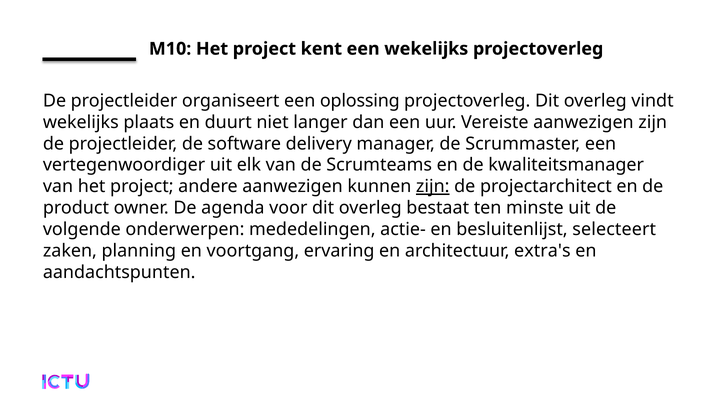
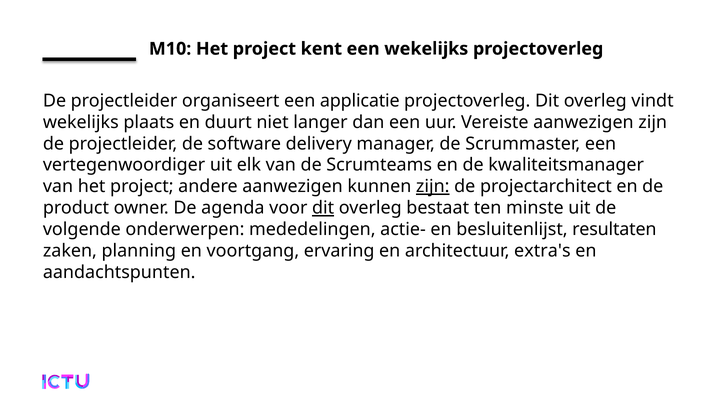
oplossing: oplossing -> applicatie
dit at (323, 208) underline: none -> present
selecteert: selecteert -> resultaten
